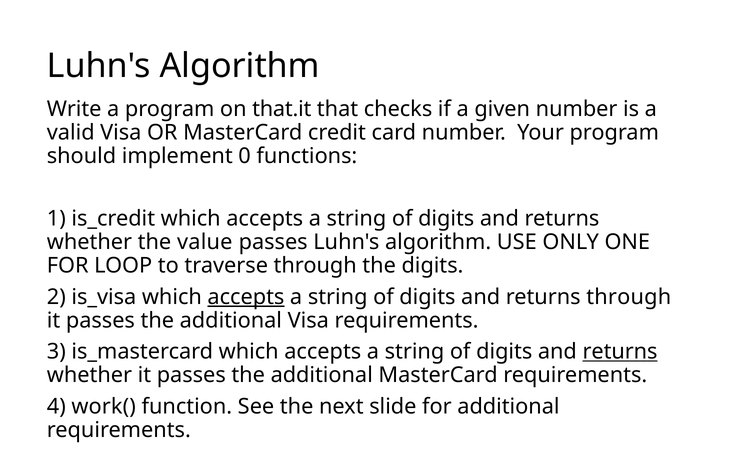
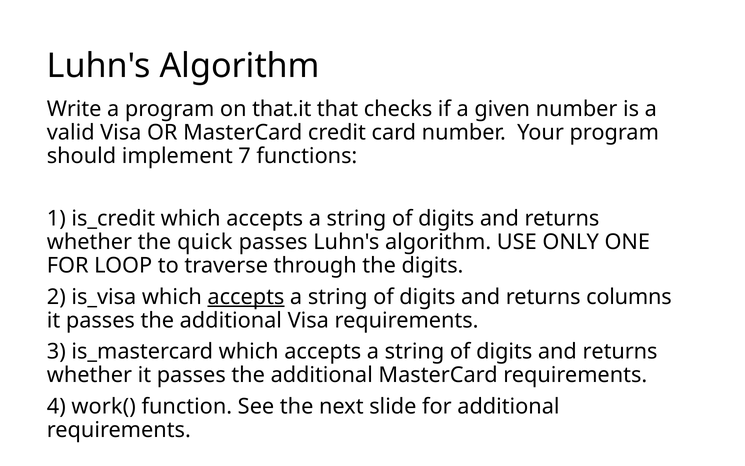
0: 0 -> 7
value: value -> quick
returns through: through -> columns
returns at (620, 351) underline: present -> none
